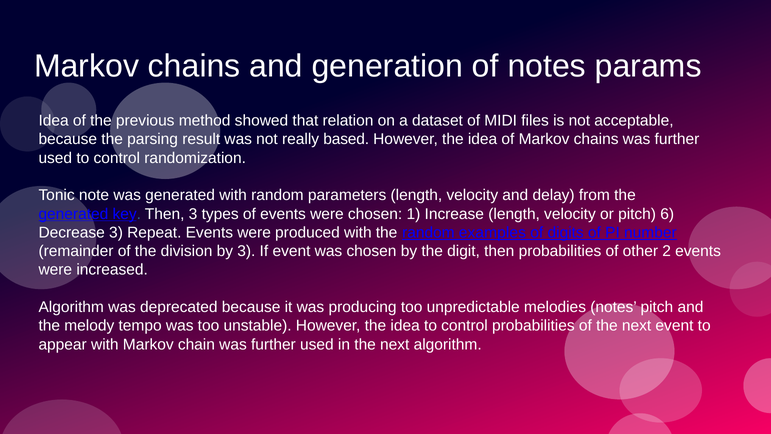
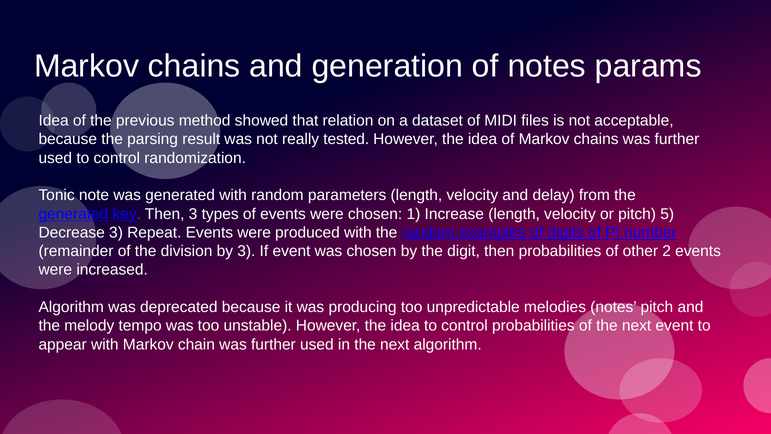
based: based -> tested
6: 6 -> 5
